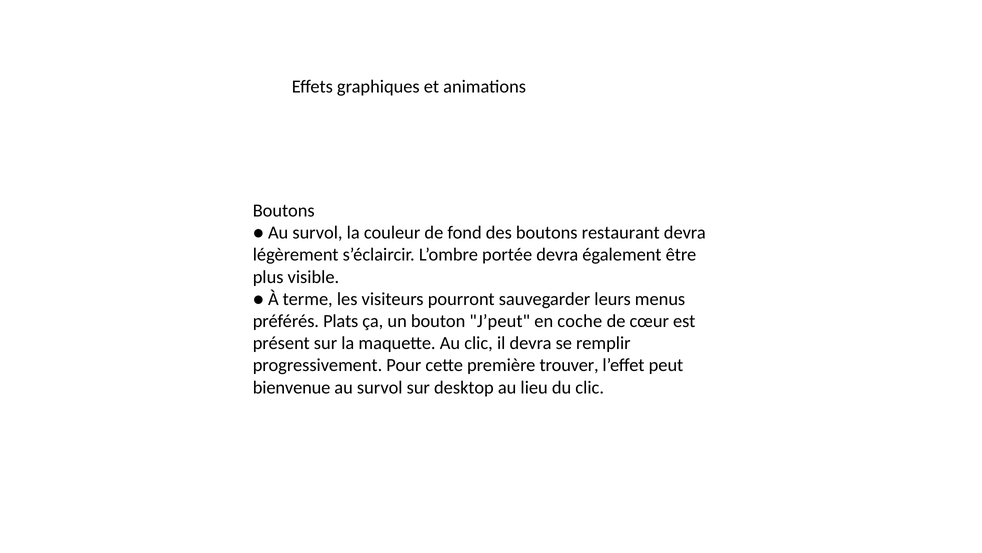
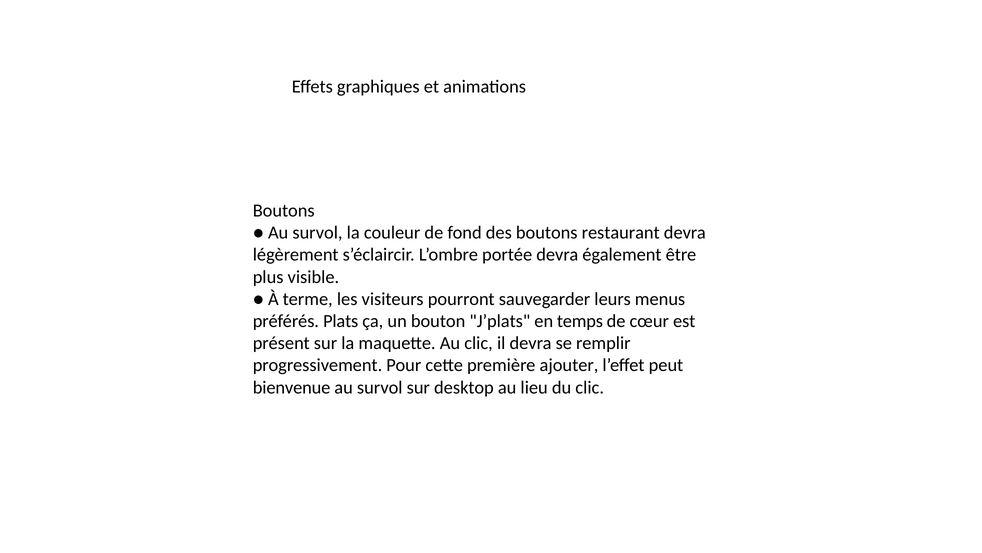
J’peut: J’peut -> J’plats
coche: coche -> temps
trouver: trouver -> ajouter
